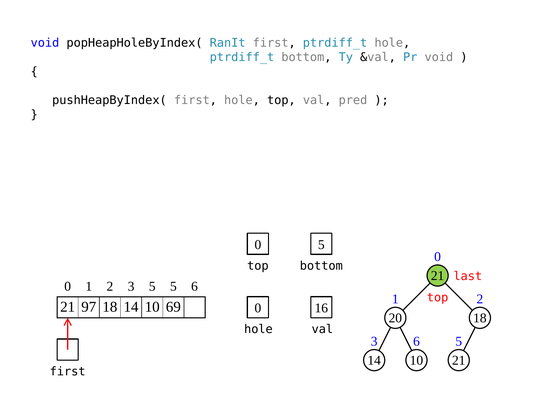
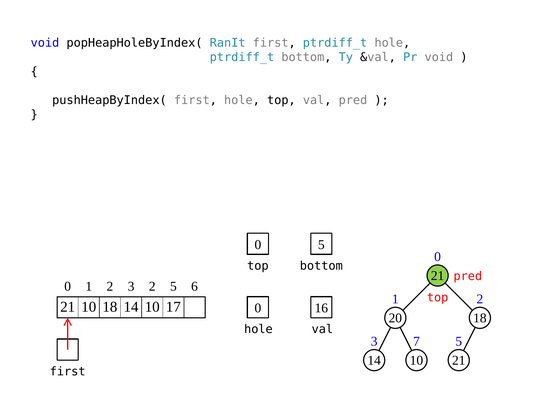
last at (468, 276): last -> pred
3 5: 5 -> 2
21 97: 97 -> 10
69: 69 -> 17
3 6: 6 -> 7
